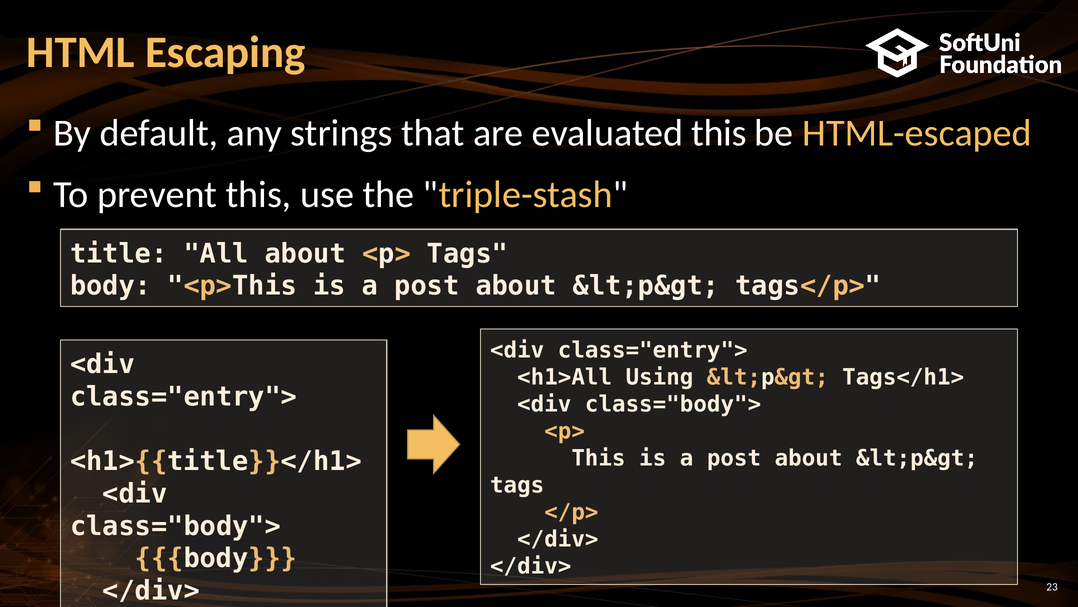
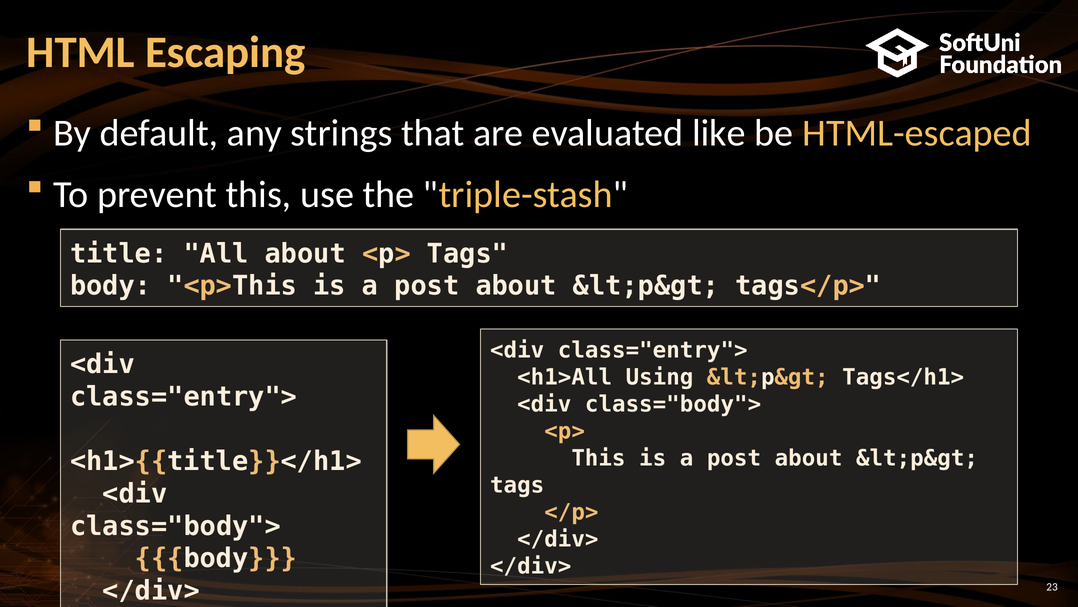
evaluated this: this -> like
